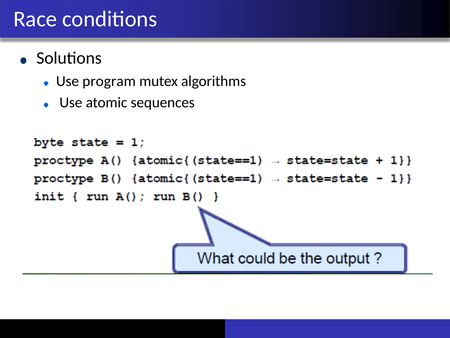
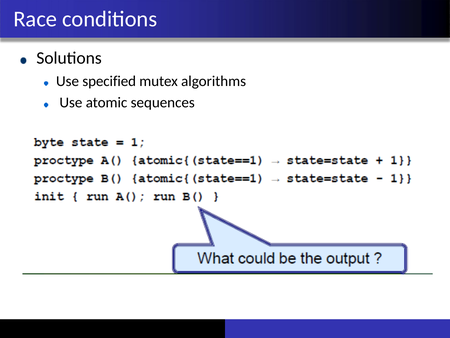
program: program -> specified
